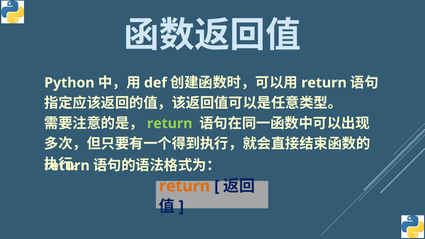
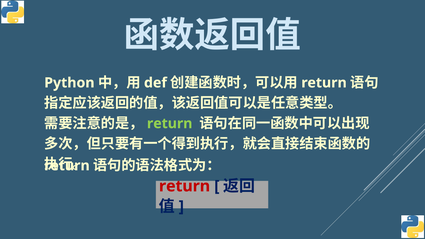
return at (185, 186) colour: orange -> red
